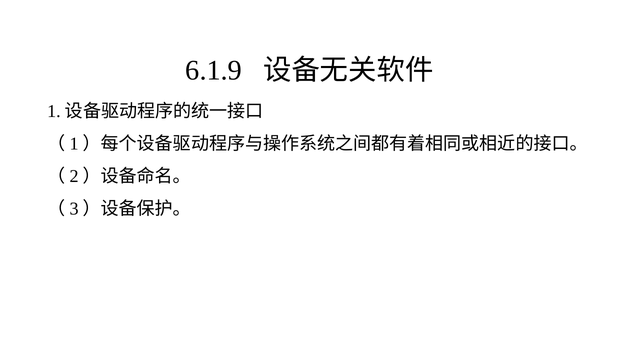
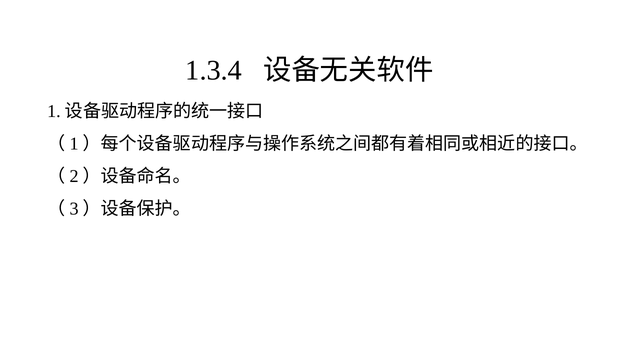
6.1.9: 6.1.9 -> 1.3.4
